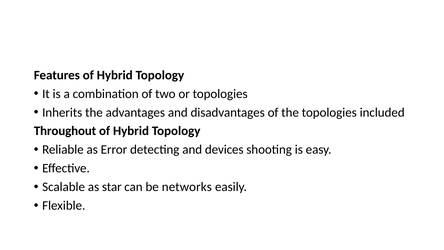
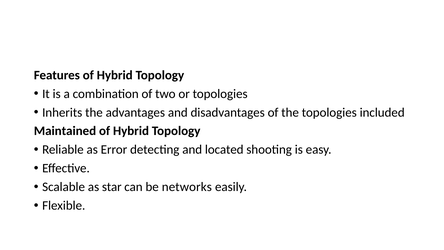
Throughout: Throughout -> Maintained
devices: devices -> located
